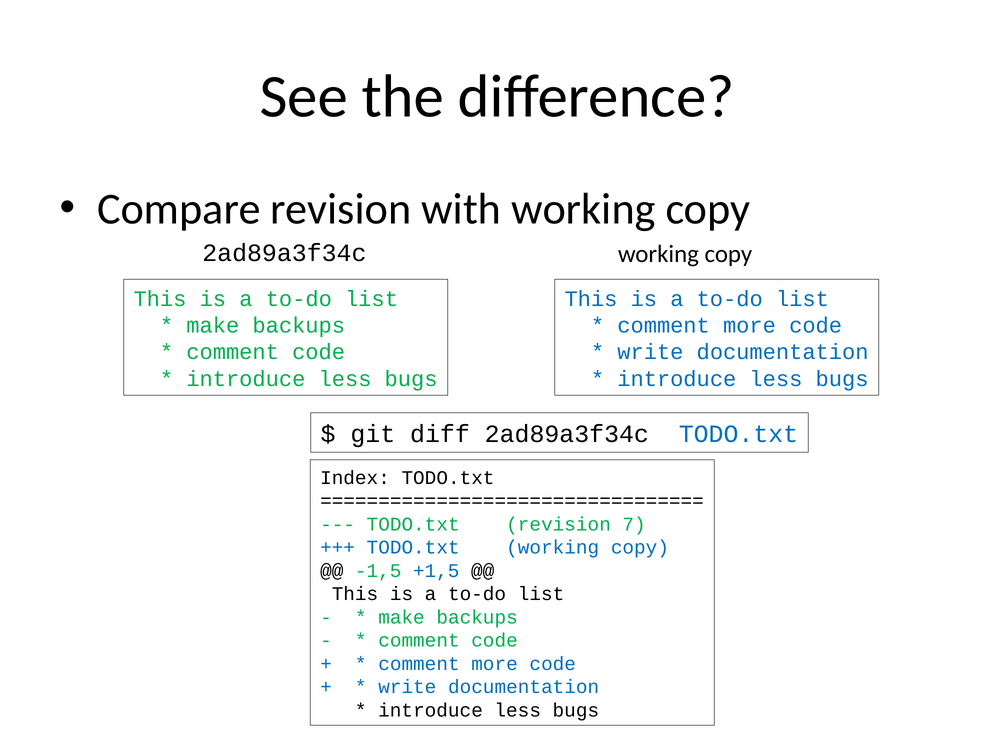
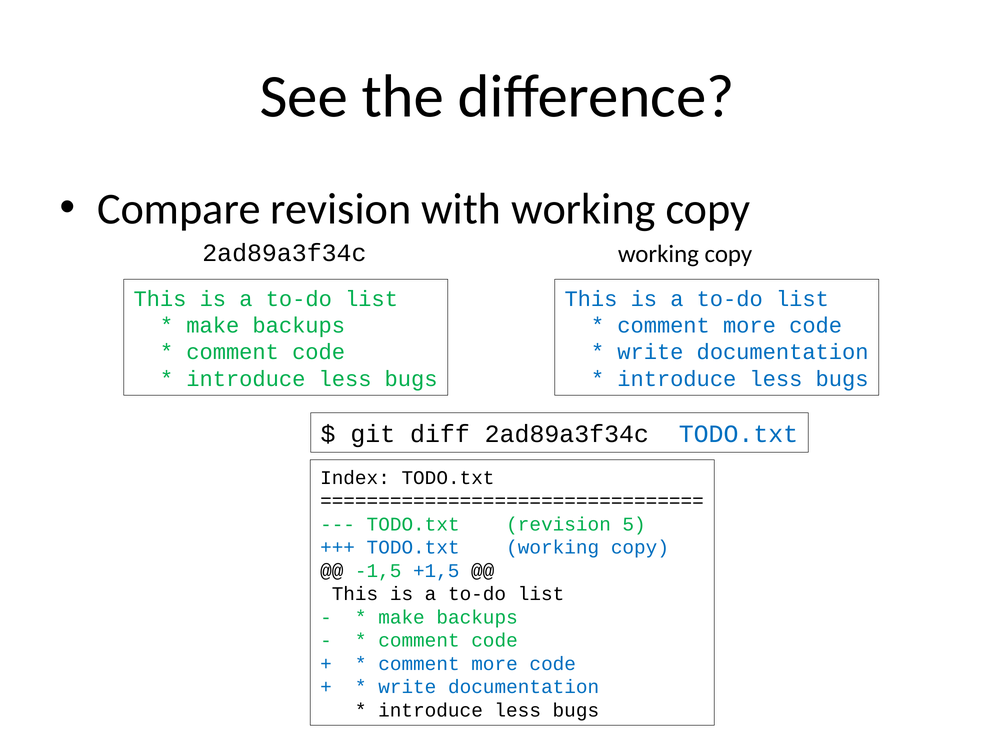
7: 7 -> 5
